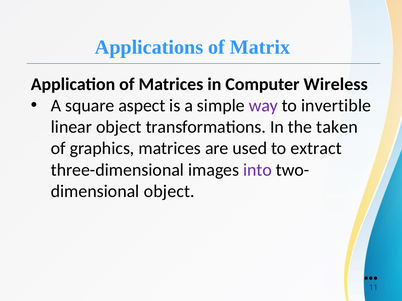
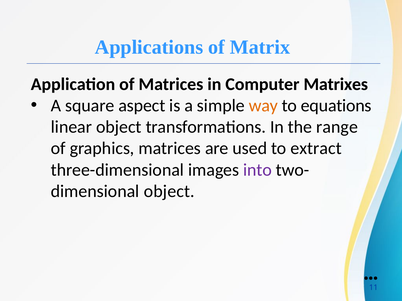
Wireless: Wireless -> Matrixes
way colour: purple -> orange
invertible: invertible -> equations
taken: taken -> range
